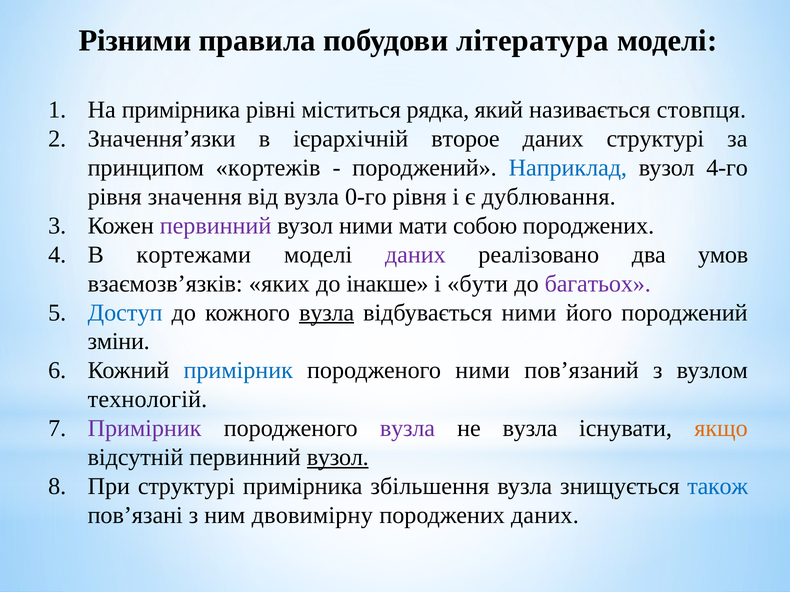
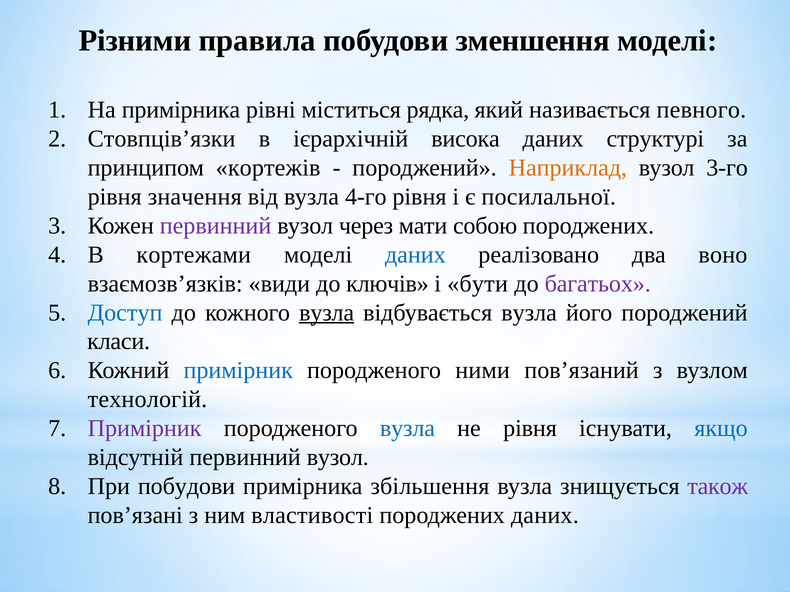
література: література -> зменшення
стовпця: стовпця -> певного
Значення’язки: Значення’язки -> Стовпців’язки
второе: второе -> висока
Наприклад colour: blue -> orange
4-го: 4-го -> 3-го
0-го: 0-го -> 4-го
дублювання: дублювання -> посилальної
вузол ними: ними -> через
даних at (415, 255) colour: purple -> blue
умов: умов -> воно
яких: яких -> види
інакше: інакше -> ключів
відбувається ними: ними -> вузла
зміни: зміни -> класи
вузла at (407, 429) colour: purple -> blue
не вузла: вузла -> рівня
якщо colour: orange -> blue
вузол at (338, 458) underline: present -> none
При структурі: структурі -> побудови
також colour: blue -> purple
двовимірну: двовимірну -> властивості
